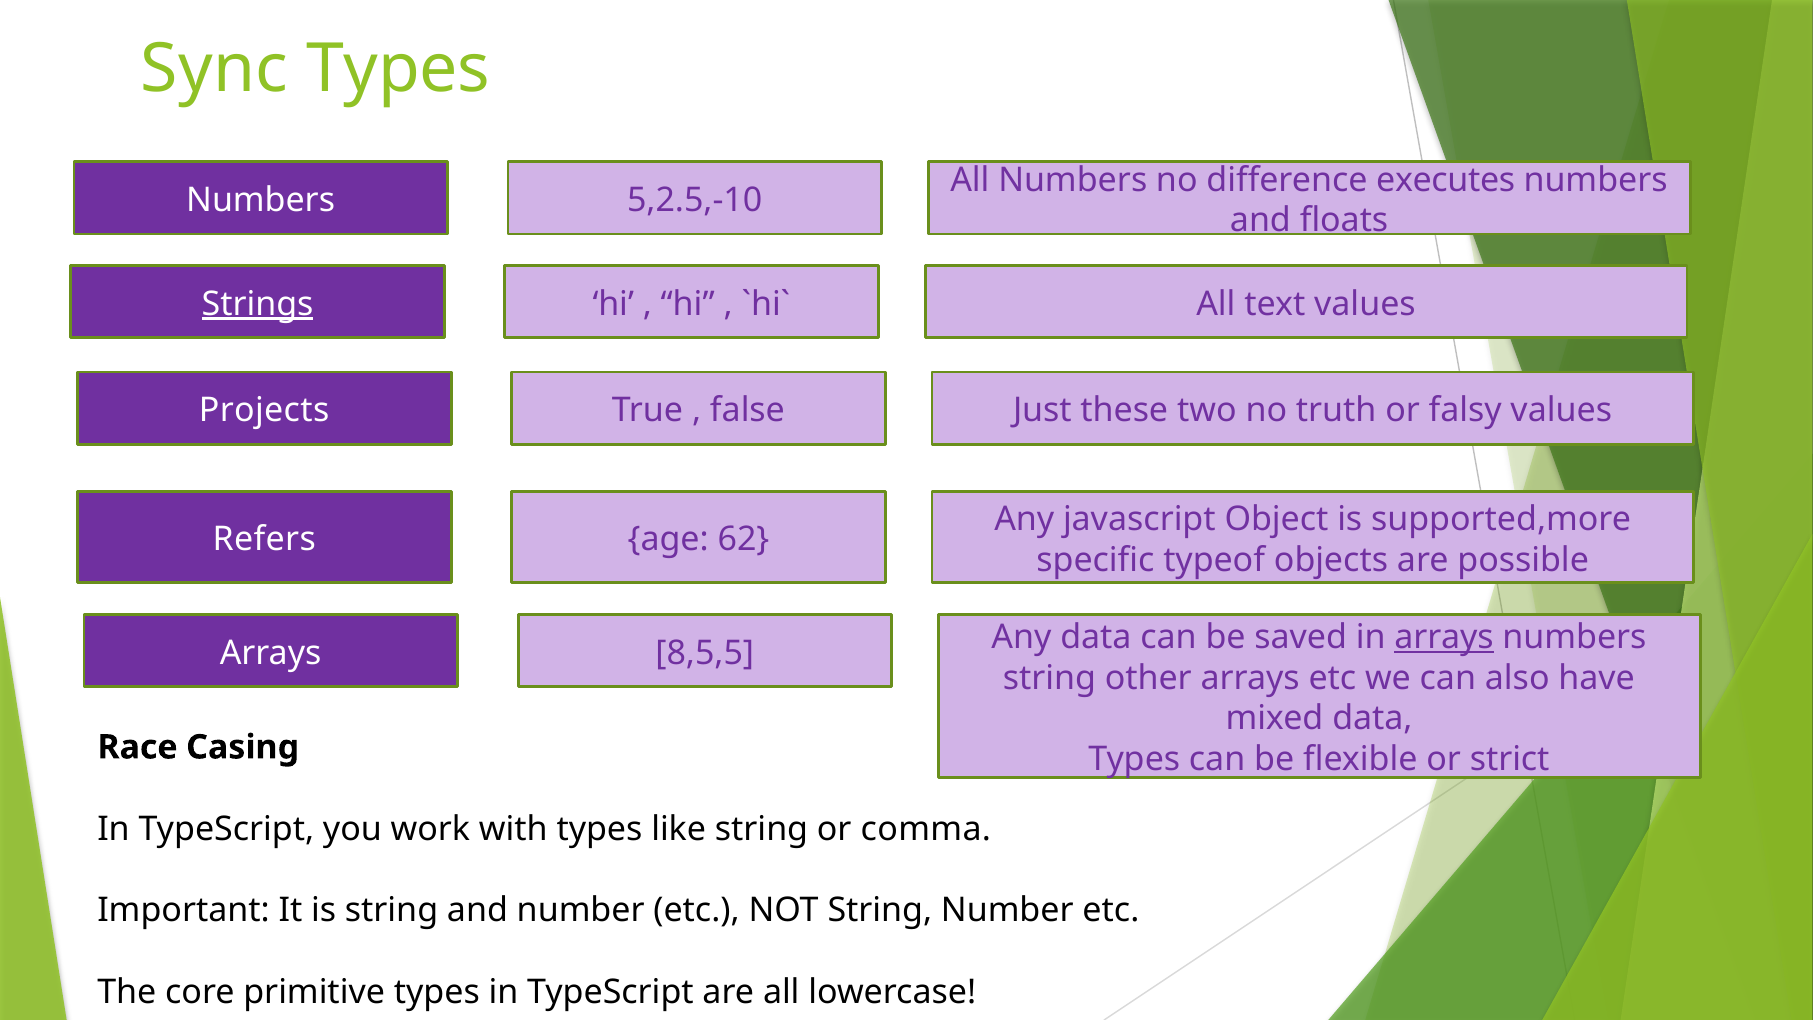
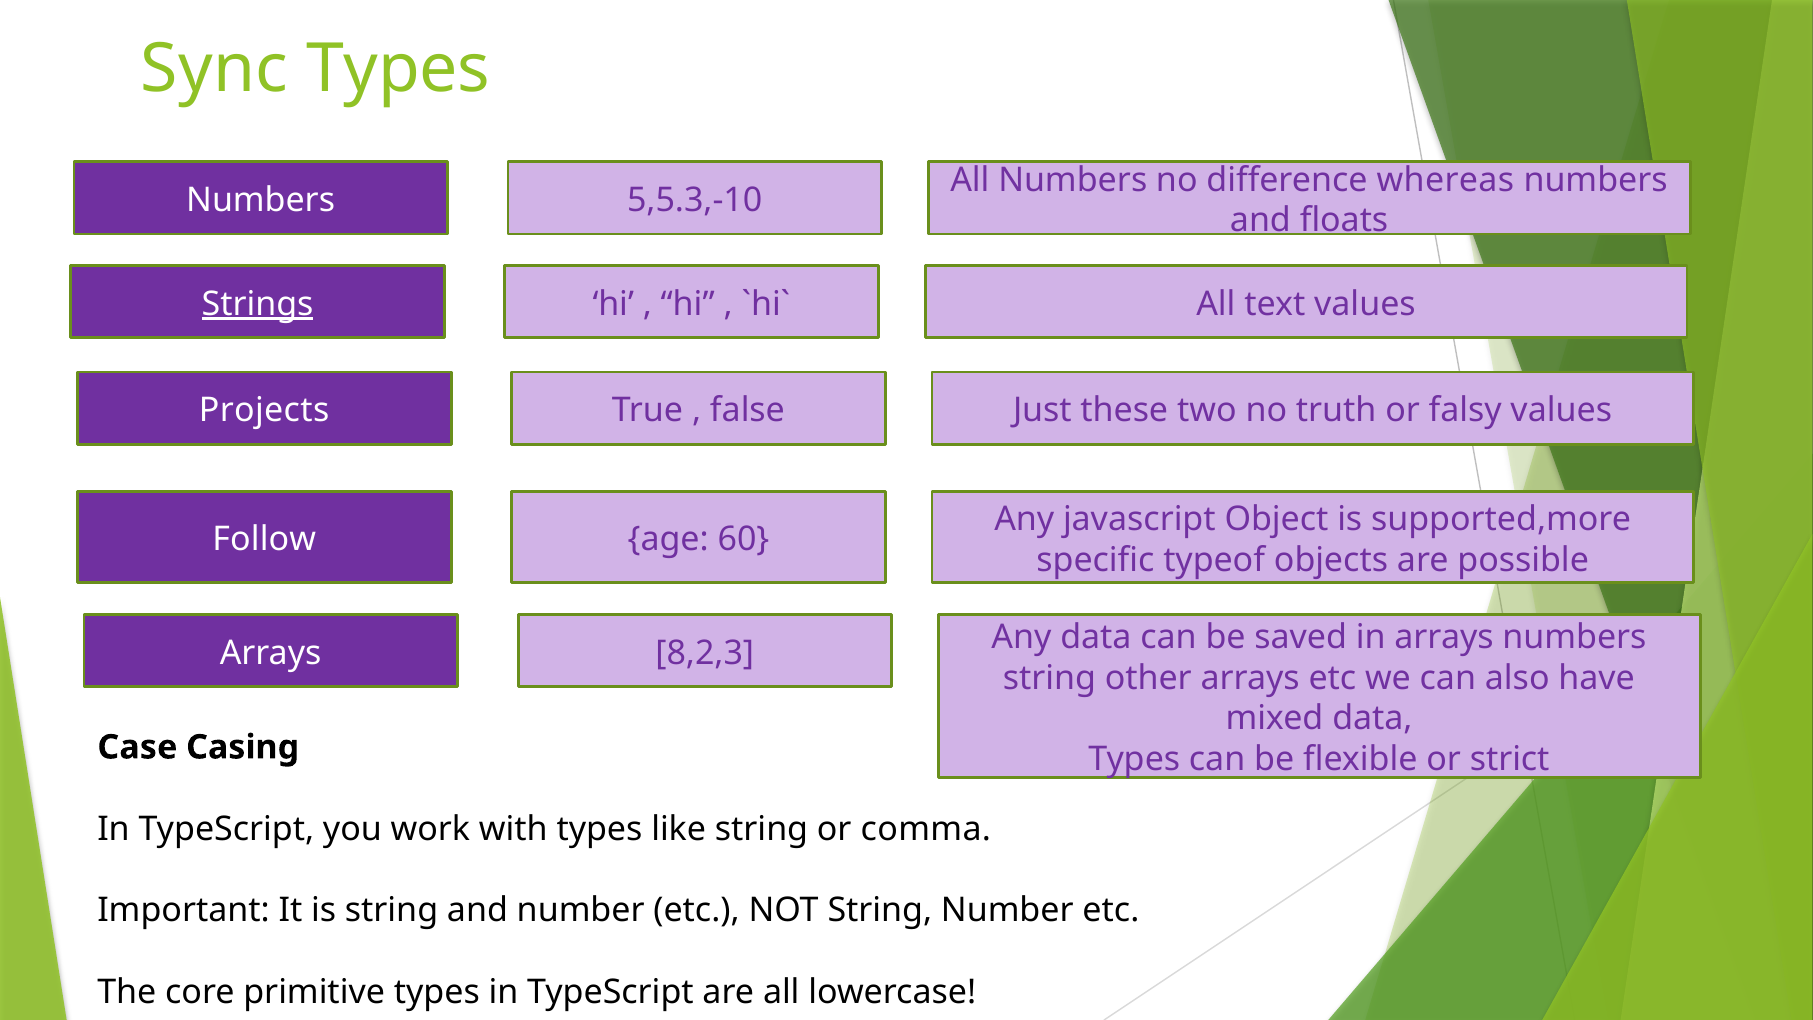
executes: executes -> whereas
5,2.5,-10: 5,2.5,-10 -> 5,5.3,-10
Refers: Refers -> Follow
62: 62 -> 60
8,5,5: 8,5,5 -> 8,2,3
arrays at (1444, 637) underline: present -> none
Race: Race -> Case
